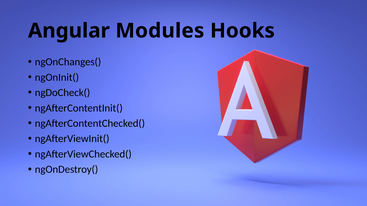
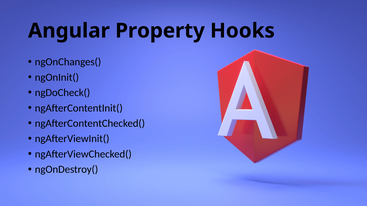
Modules: Modules -> Property
